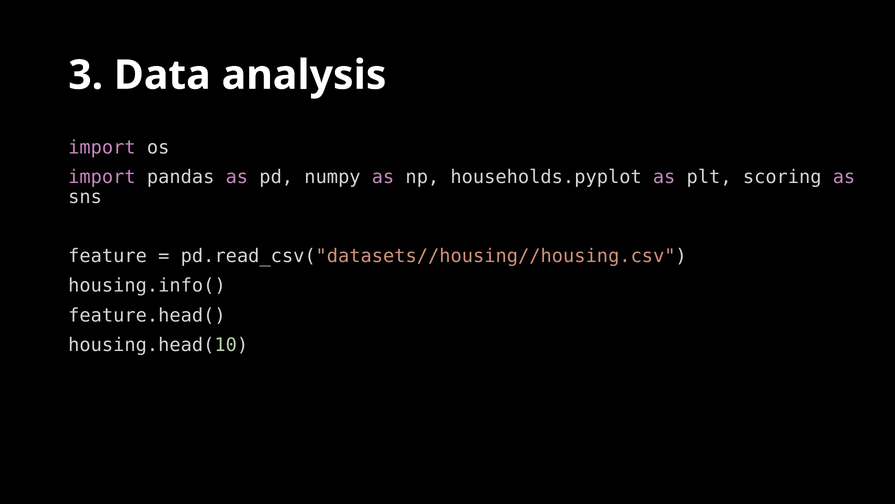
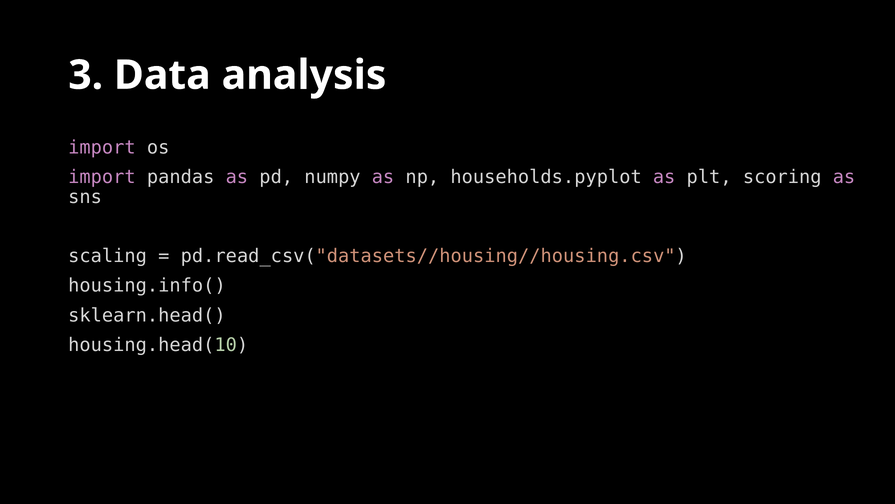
feature: feature -> scaling
feature.head(: feature.head( -> sklearn.head(
